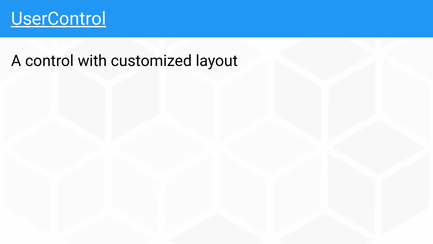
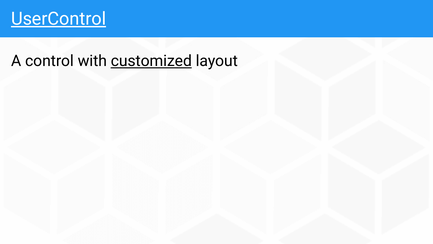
customized underline: none -> present
